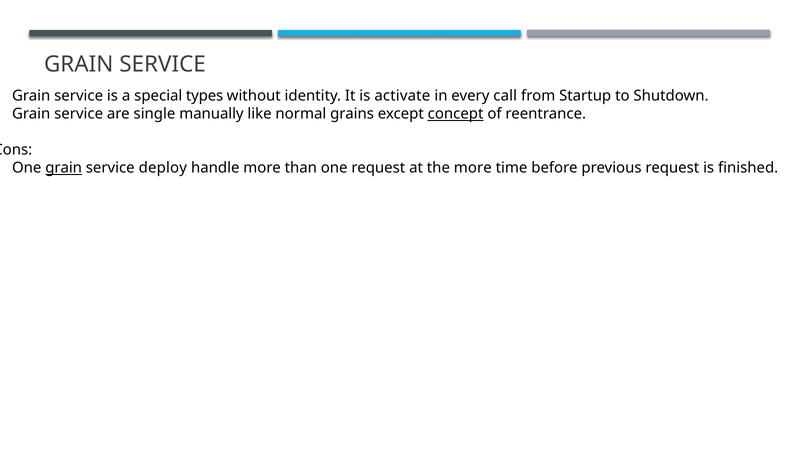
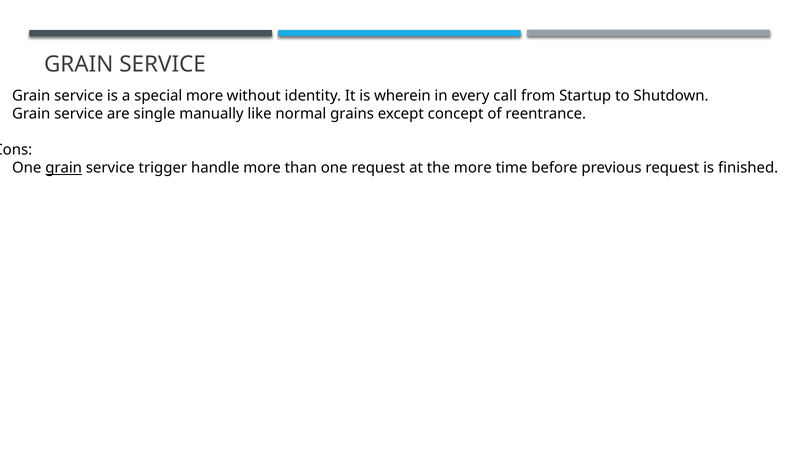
special types: types -> more
activate: activate -> wherein
concept underline: present -> none
deploy: deploy -> trigger
